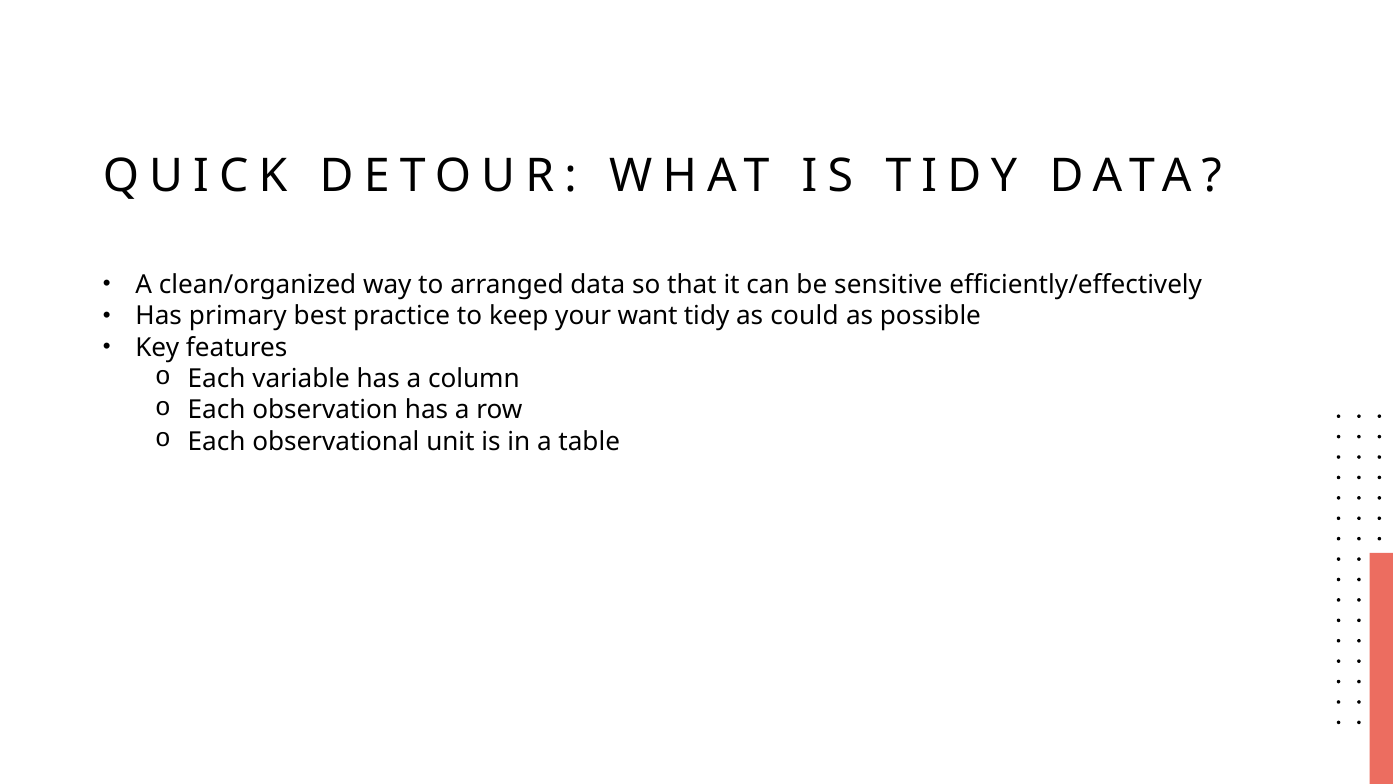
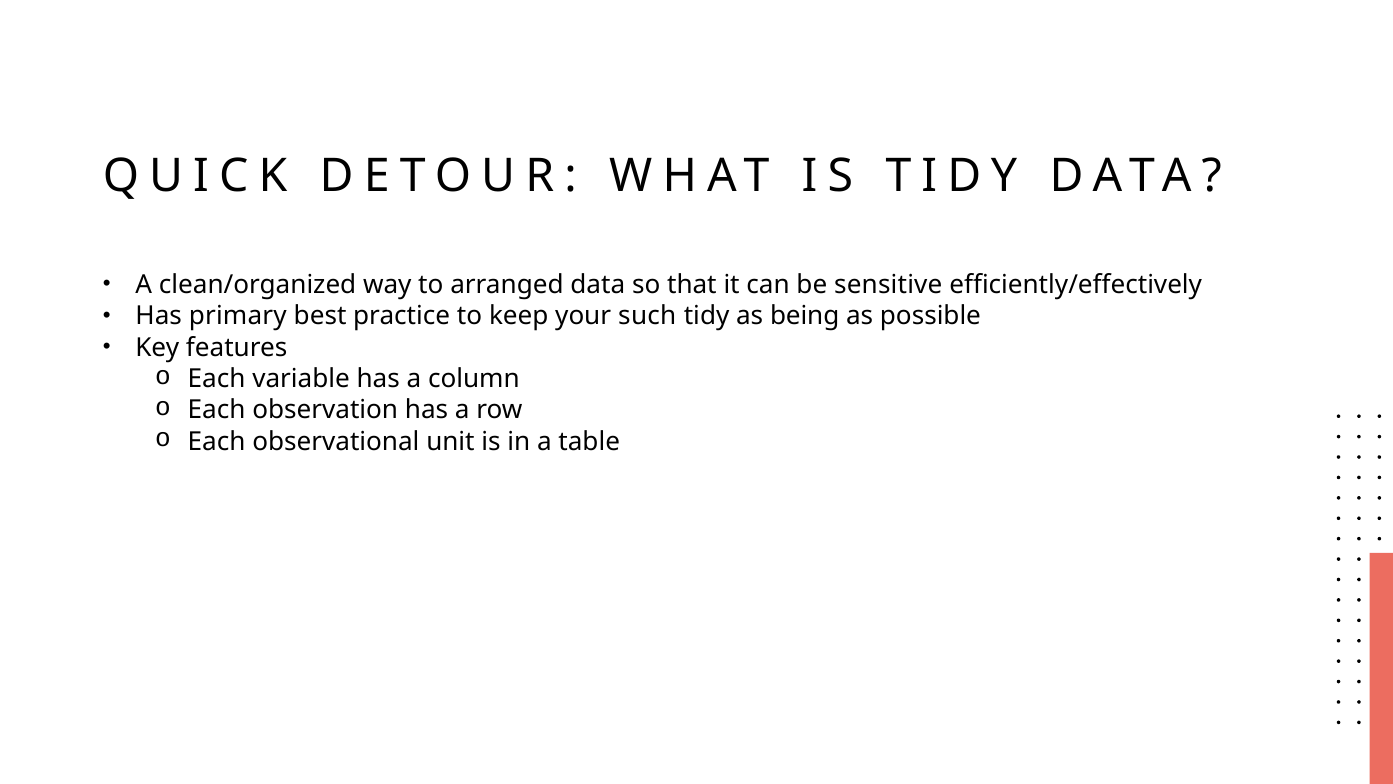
want: want -> such
could: could -> being
